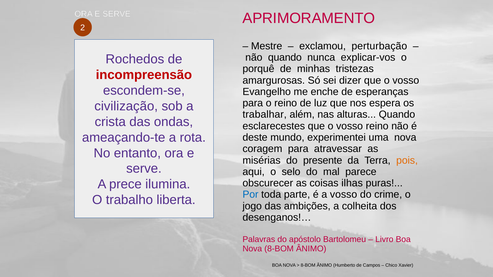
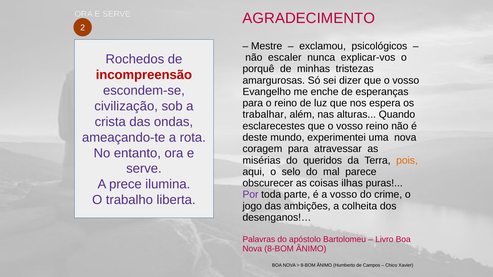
APRIMORAMENTO: APRIMORAMENTO -> AGRADECIMENTO
perturbação: perturbação -> psicológicos
não quando: quando -> escaler
presente: presente -> queridos
Por colour: blue -> purple
